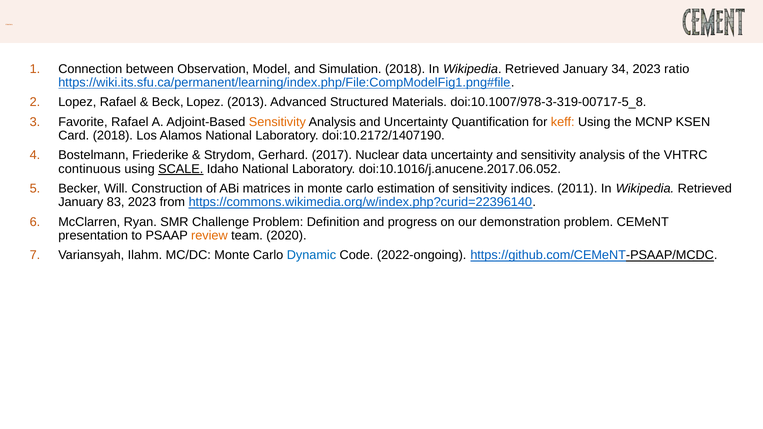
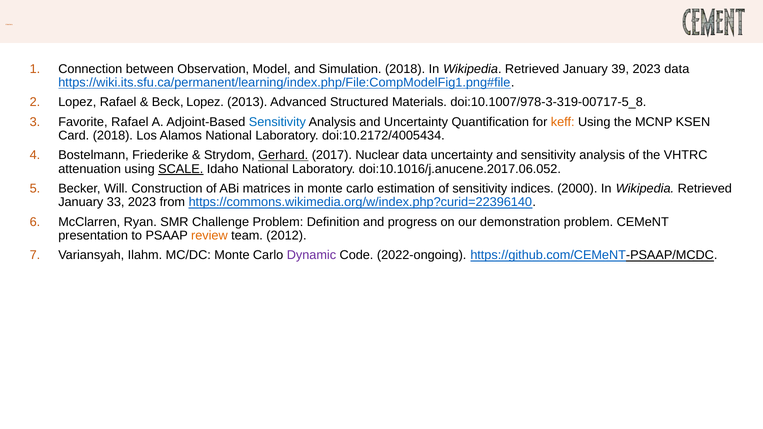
34: 34 -> 39
2023 ratio: ratio -> data
Sensitivity at (277, 122) colour: orange -> blue
doi:10.2172/1407190: doi:10.2172/1407190 -> doi:10.2172/4005434
Gerhard underline: none -> present
continuous: continuous -> attenuation
2011: 2011 -> 2000
83: 83 -> 33
2020: 2020 -> 2012
Dynamic colour: blue -> purple
